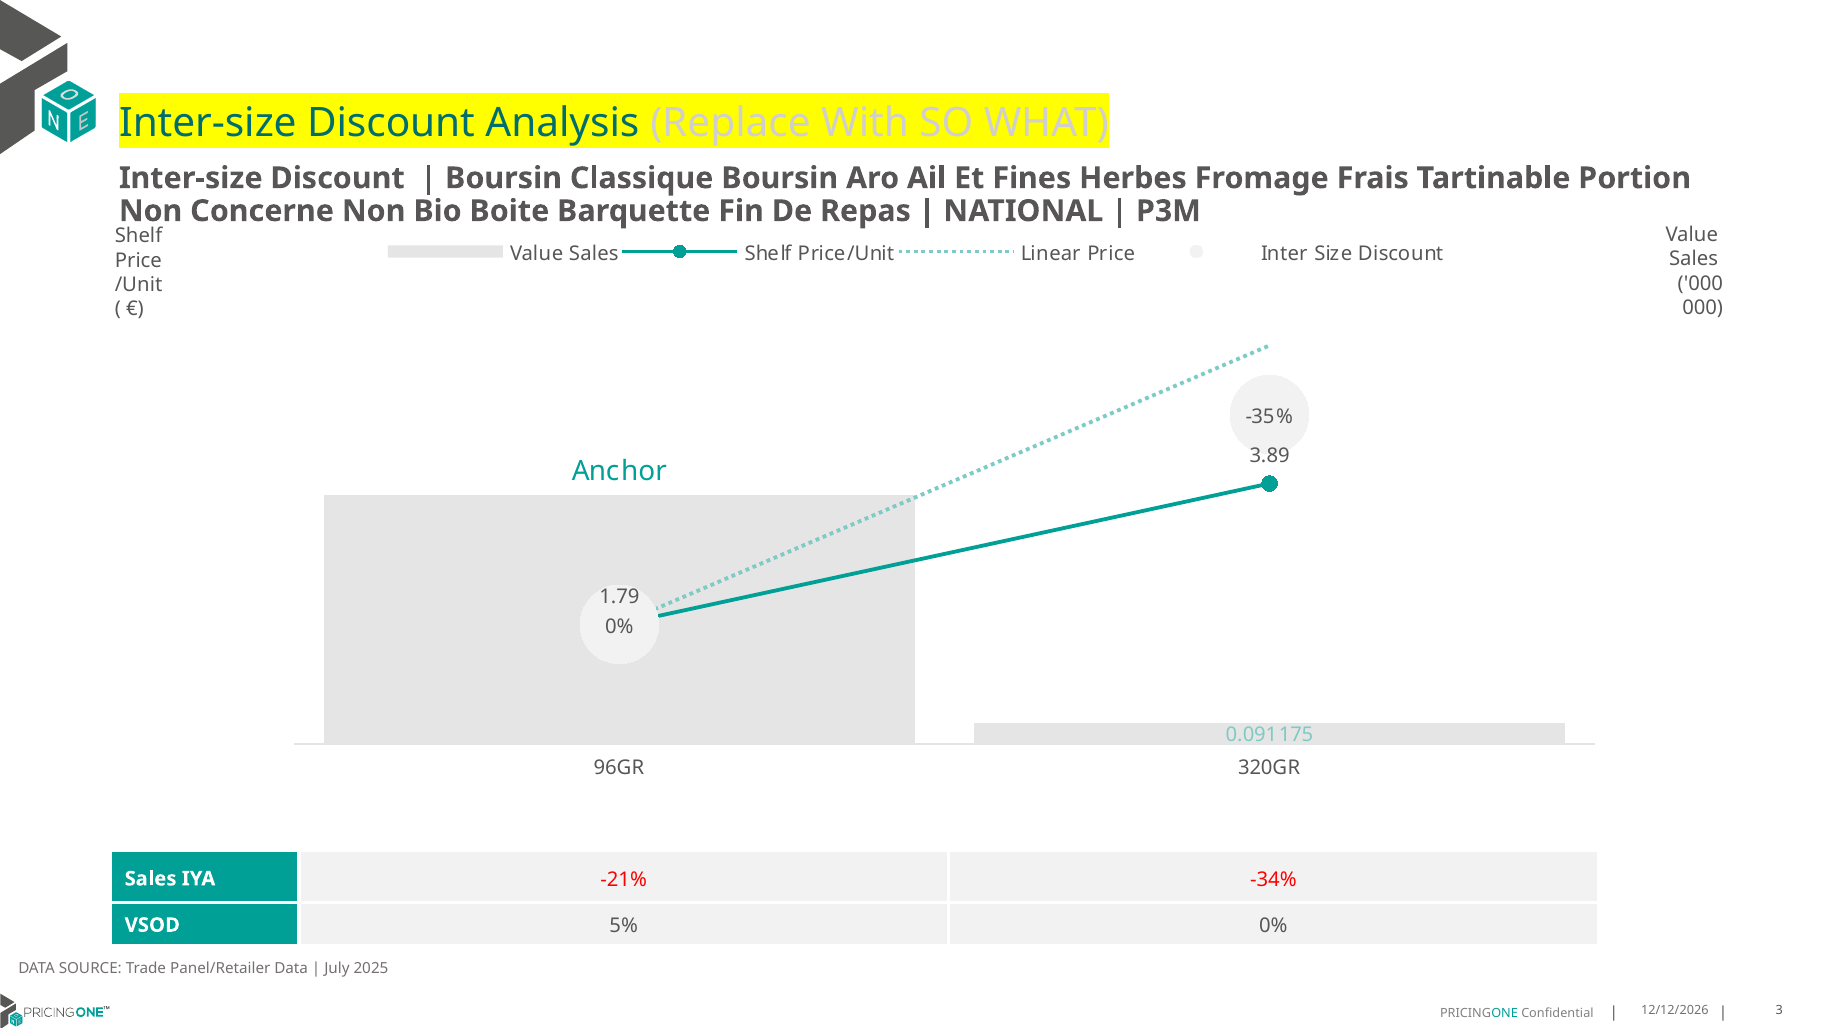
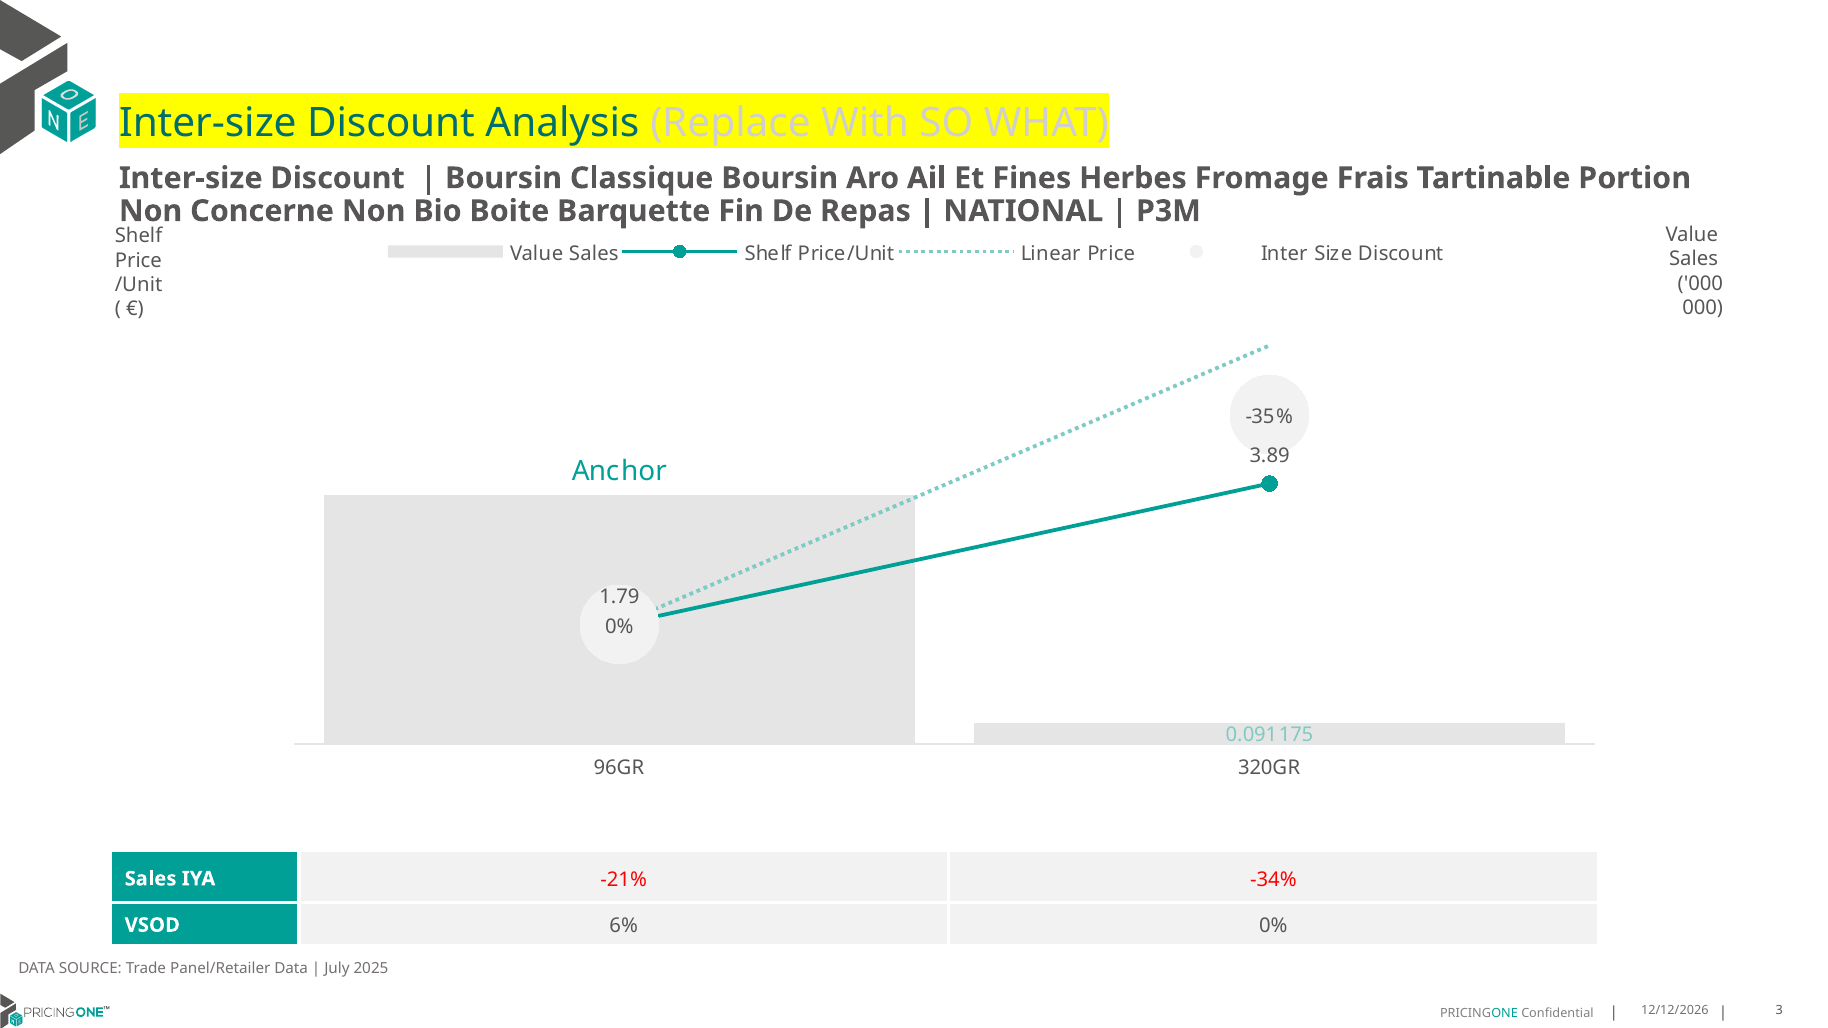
5%: 5% -> 6%
